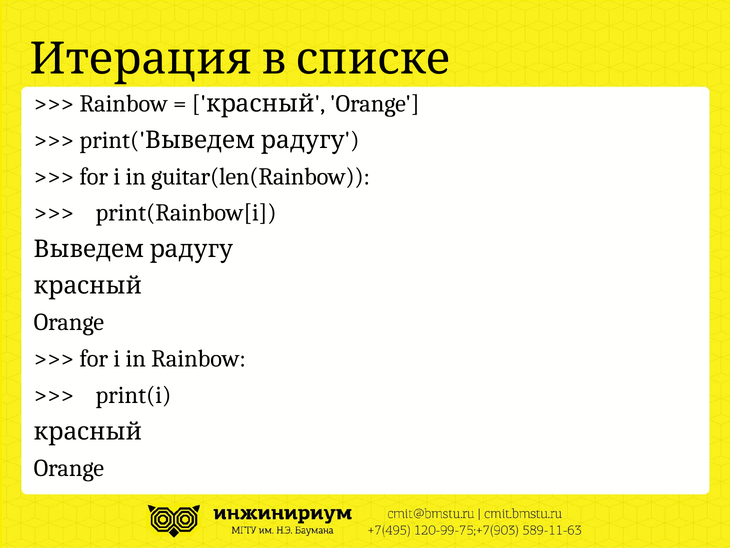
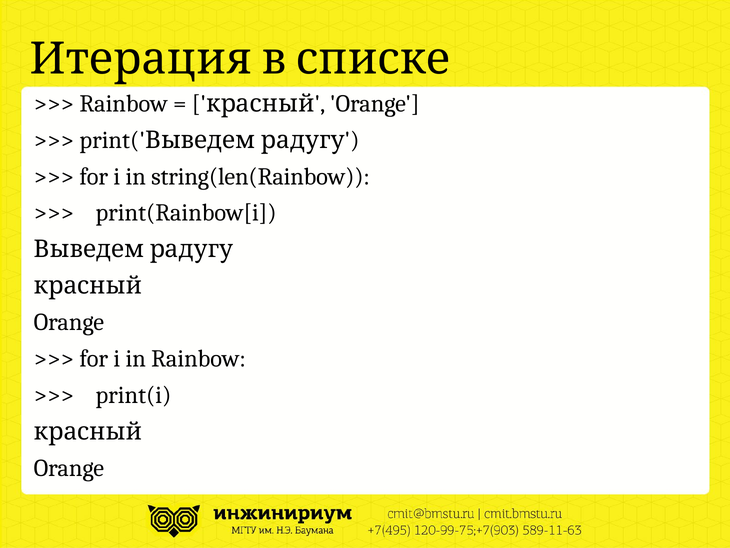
guitar(len(Rainbow: guitar(len(Rainbow -> string(len(Rainbow
